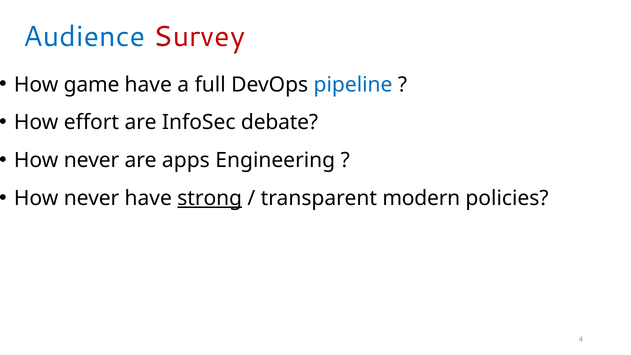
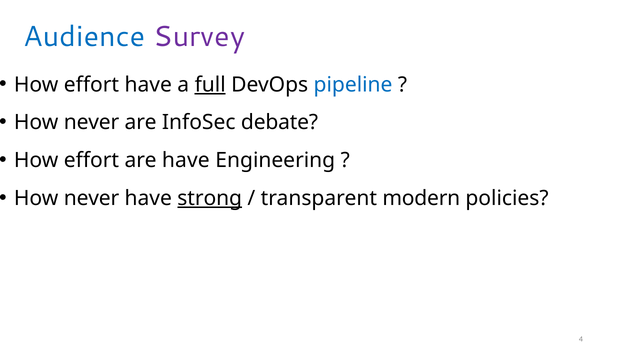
Survey colour: red -> purple
game at (92, 85): game -> effort
full underline: none -> present
effort at (91, 122): effort -> never
never at (92, 160): never -> effort
are apps: apps -> have
